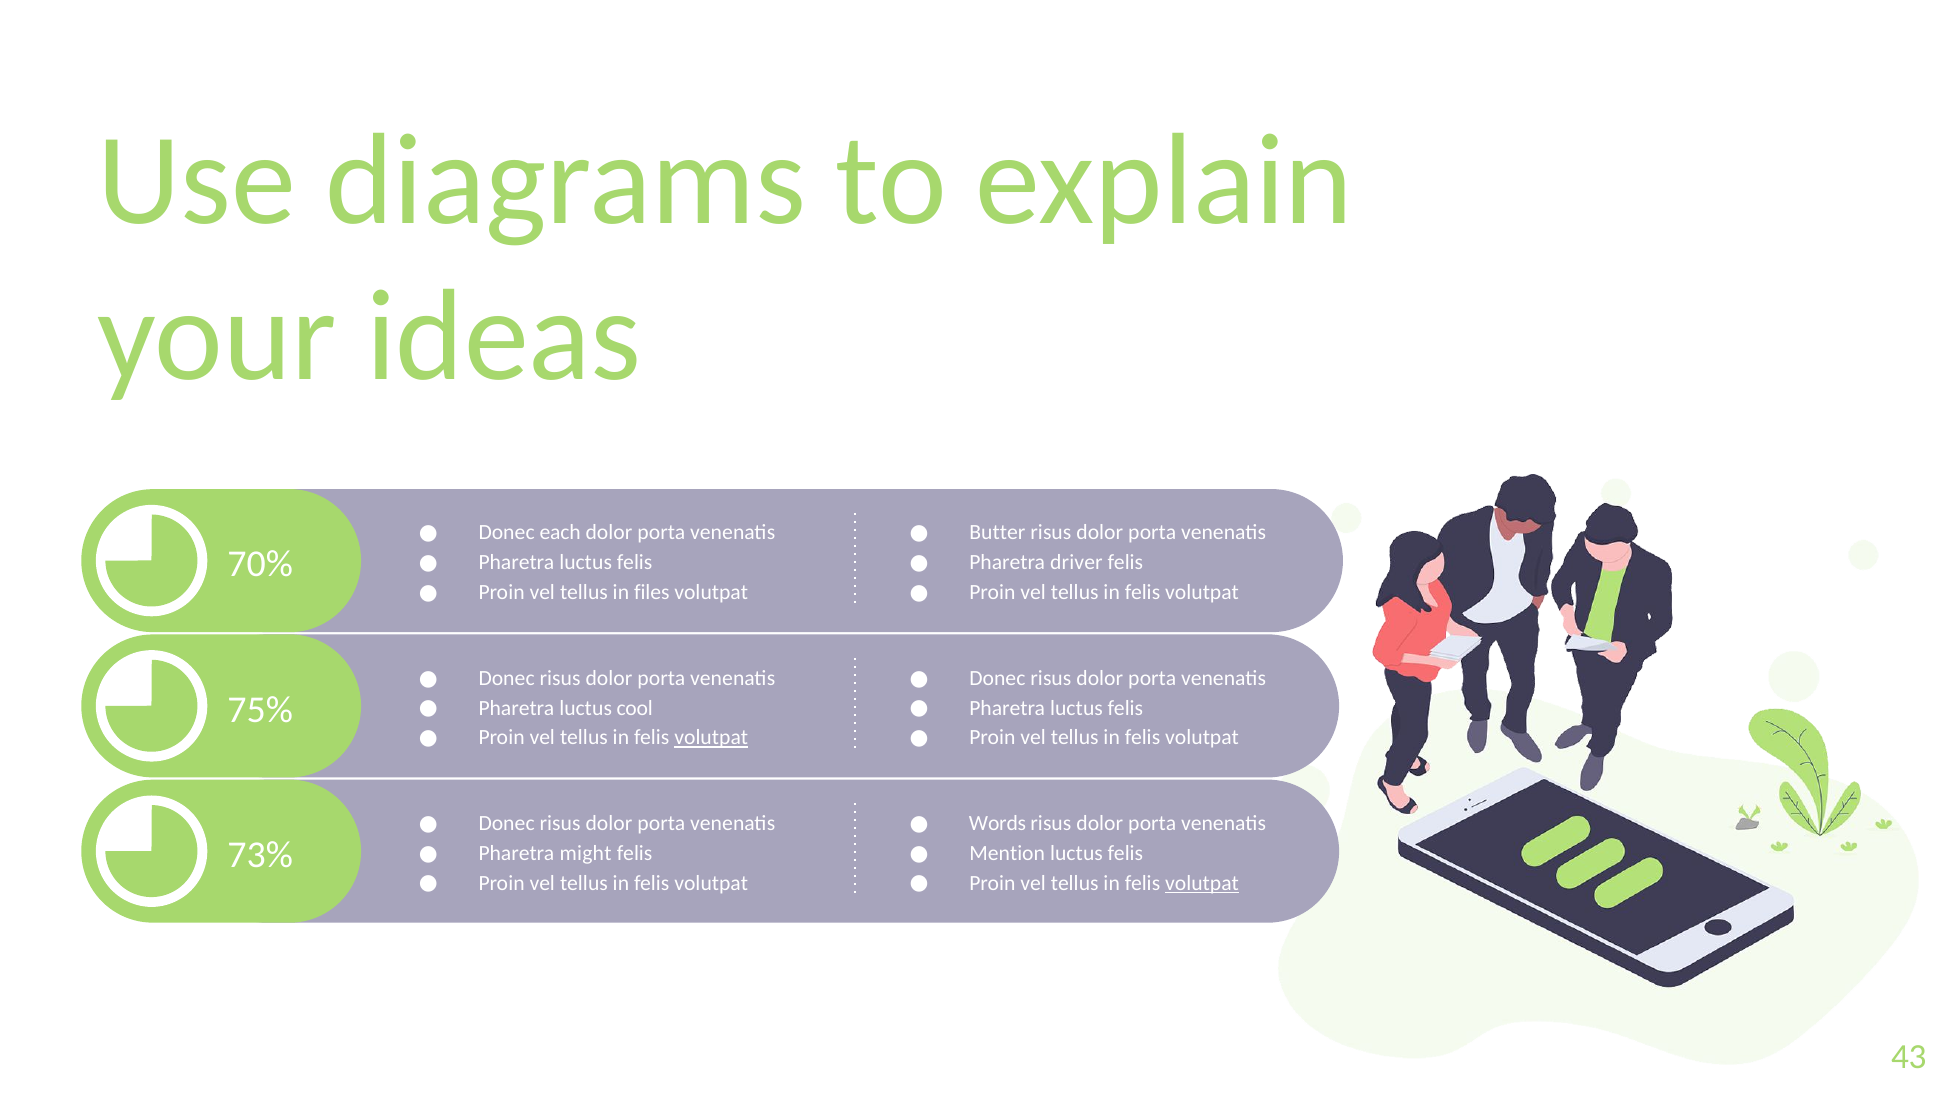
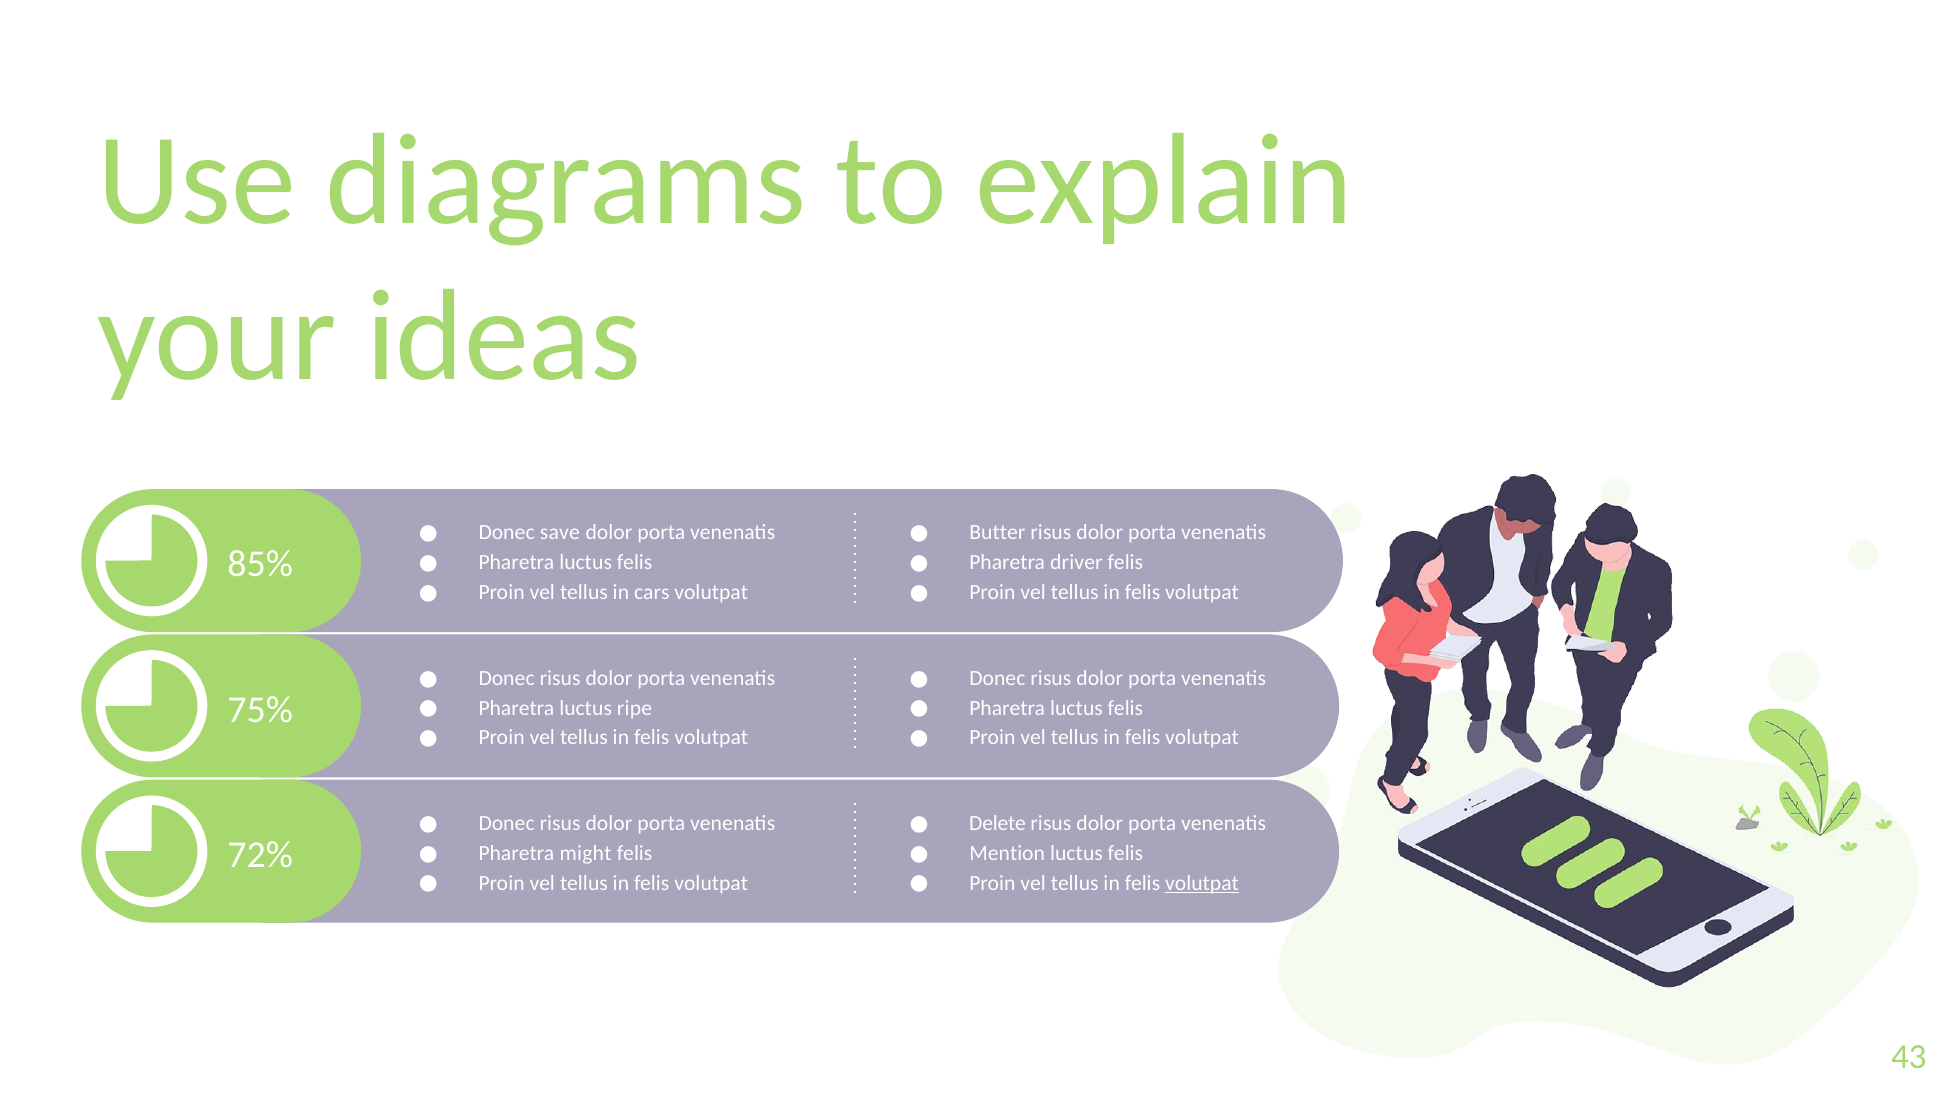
each: each -> save
70%: 70% -> 85%
files: files -> cars
cool: cool -> ripe
volutpat at (711, 738) underline: present -> none
Words: Words -> Delete
73%: 73% -> 72%
